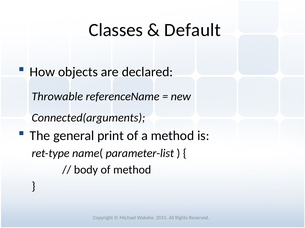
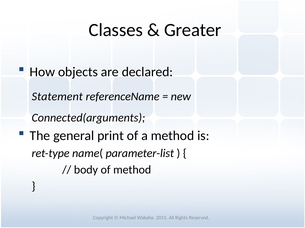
Default: Default -> Greater
Throwable: Throwable -> Statement
